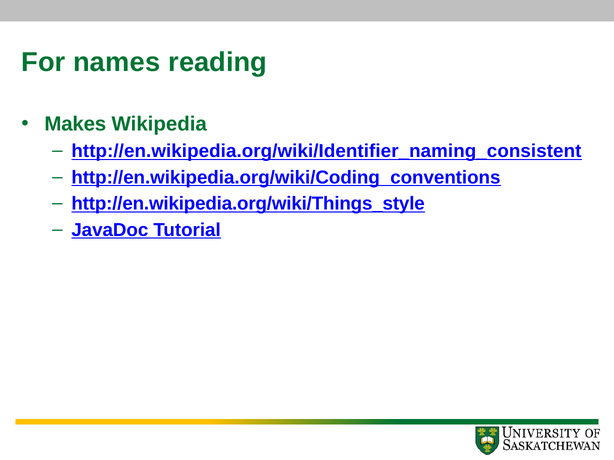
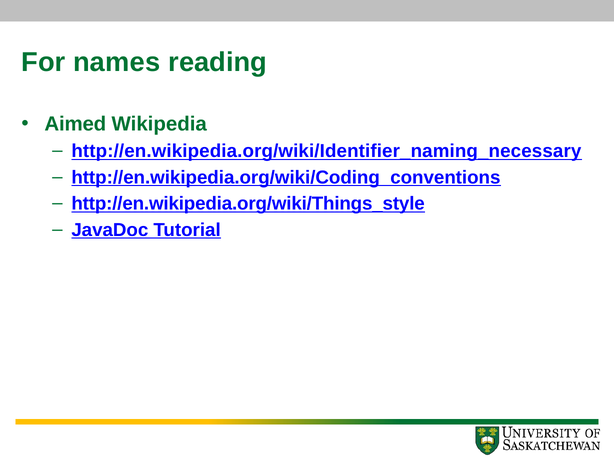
Makes: Makes -> Aimed
http://en.wikipedia.org/wiki/Identifier_naming_consistent: http://en.wikipedia.org/wiki/Identifier_naming_consistent -> http://en.wikipedia.org/wiki/Identifier_naming_necessary
